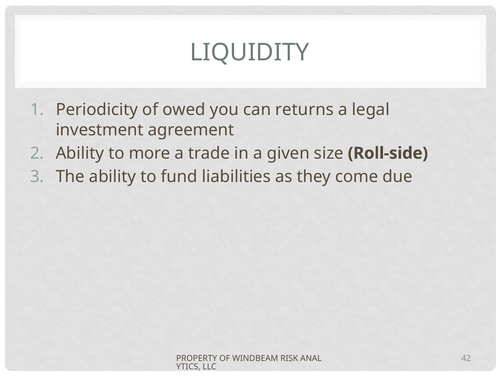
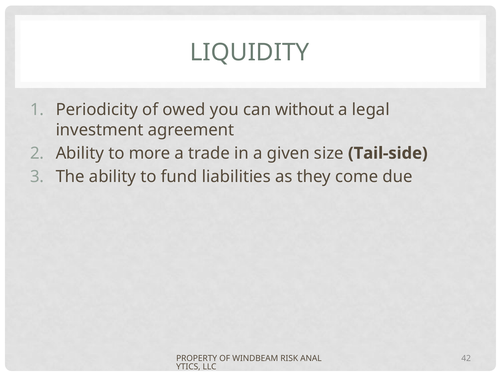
returns: returns -> without
Roll-side: Roll-side -> Tail-side
